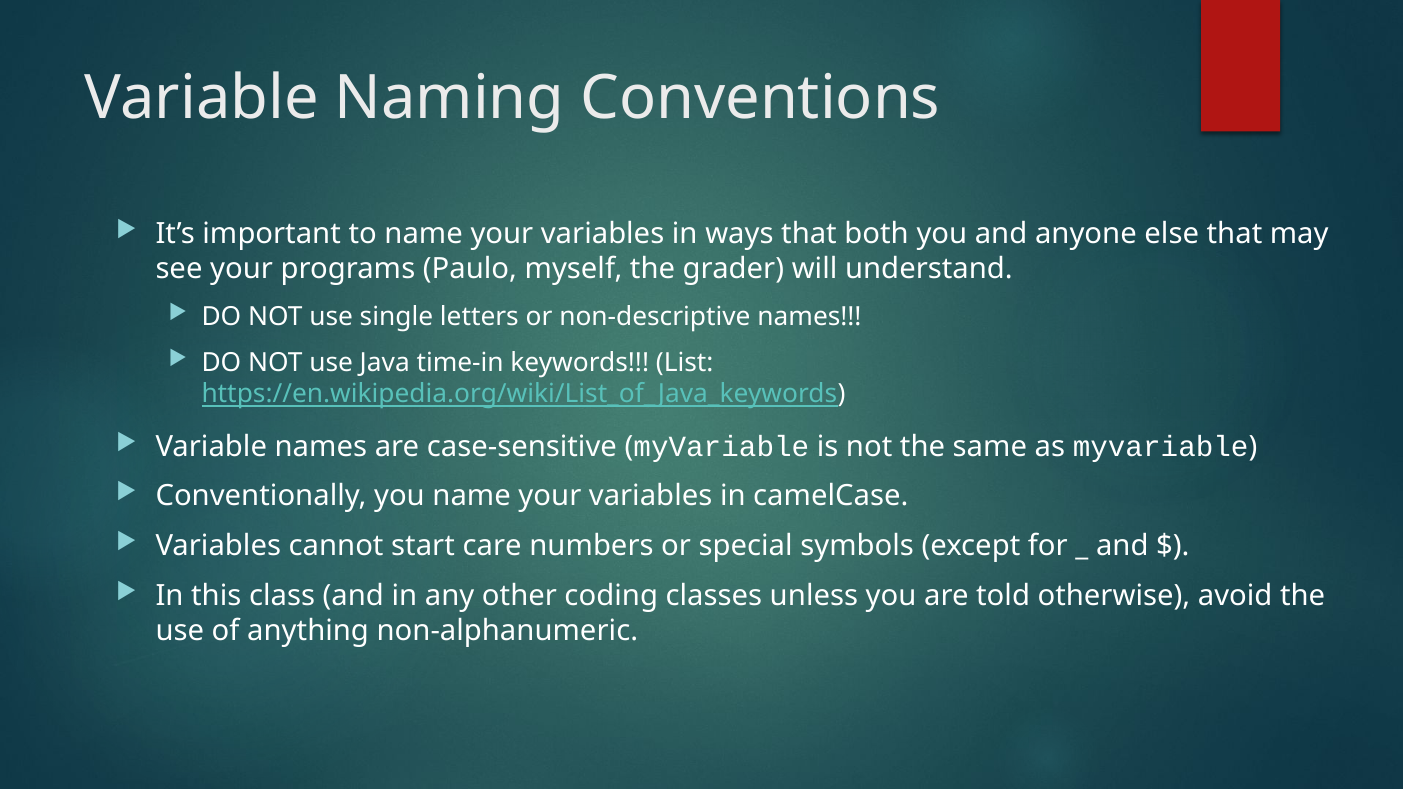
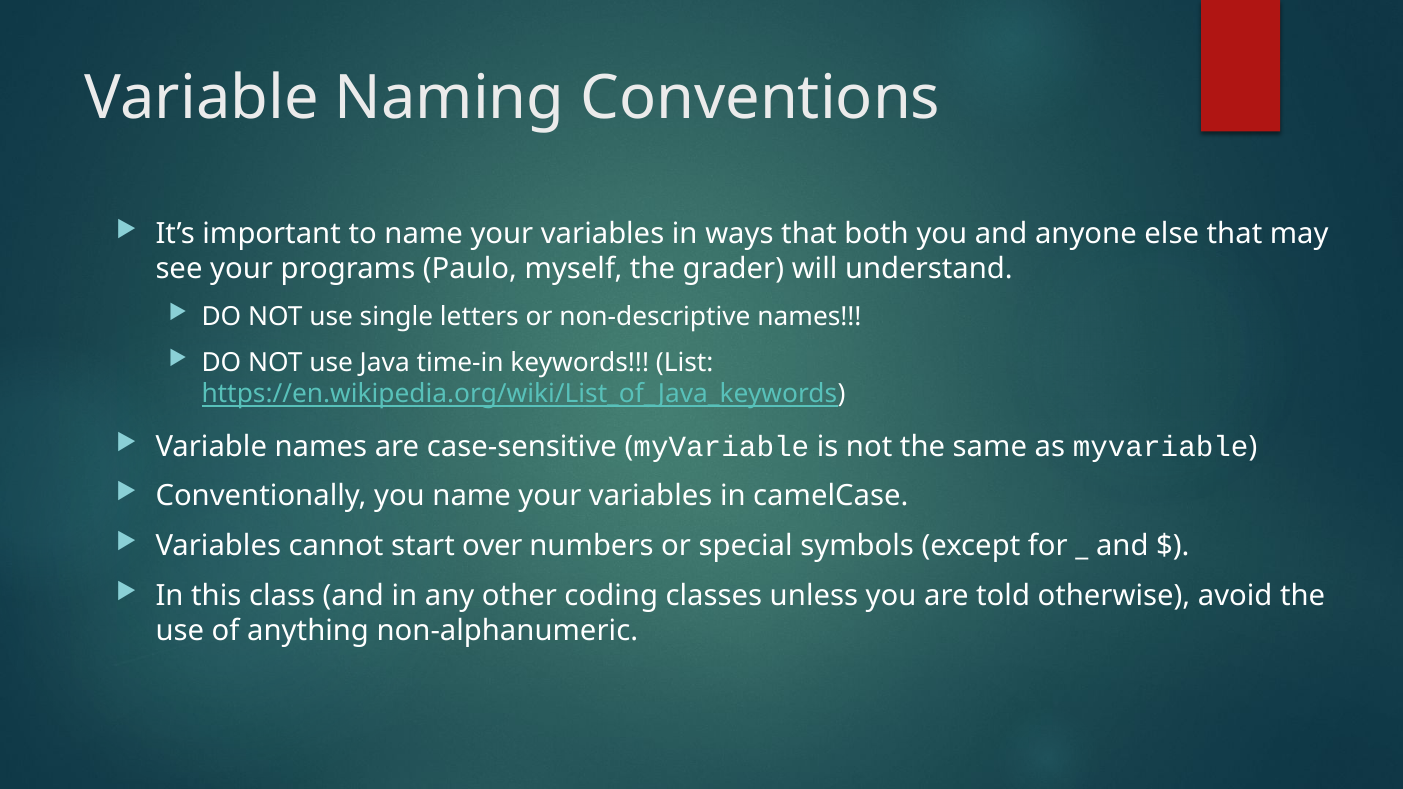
care: care -> over
